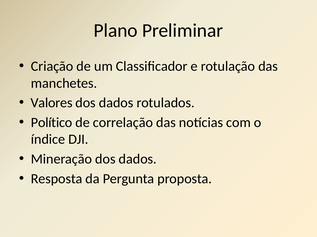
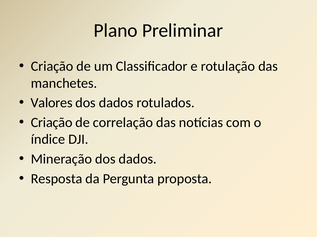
Político at (52, 123): Político -> Criação
